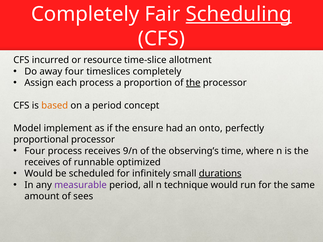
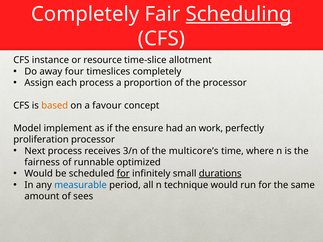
incurred: incurred -> instance
the at (193, 83) underline: present -> none
a period: period -> favour
onto: onto -> work
proportional: proportional -> proliferation
Four at (35, 151): Four -> Next
9/n: 9/n -> 3/n
observing’s: observing’s -> multicore’s
receives at (42, 162): receives -> fairness
for at (123, 174) underline: none -> present
measurable colour: purple -> blue
